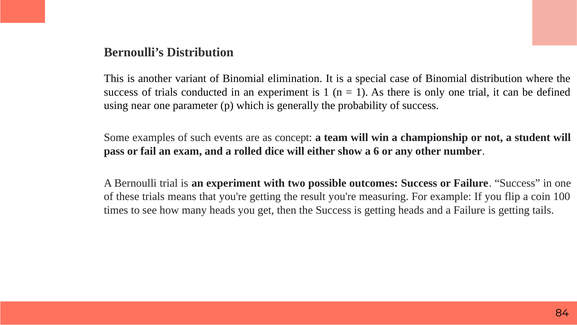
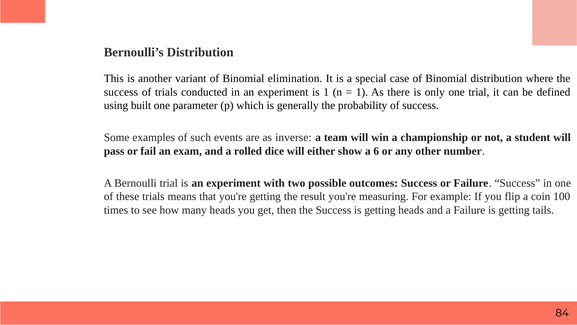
near: near -> built
concept: concept -> inverse
